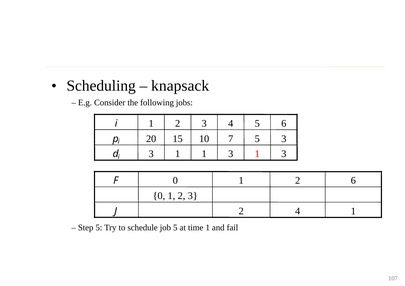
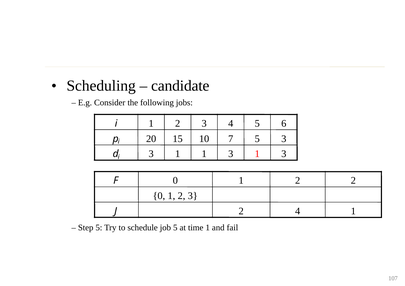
knapsack: knapsack -> candidate
2 6: 6 -> 2
